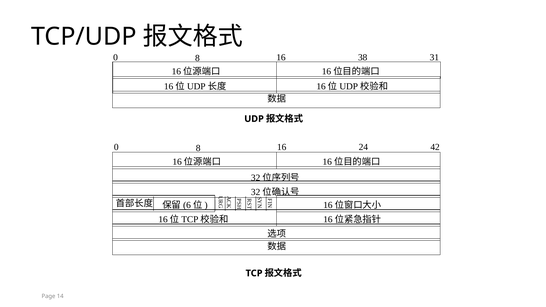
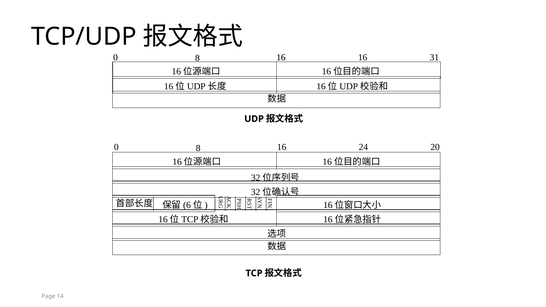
16 38: 38 -> 16
42: 42 -> 20
